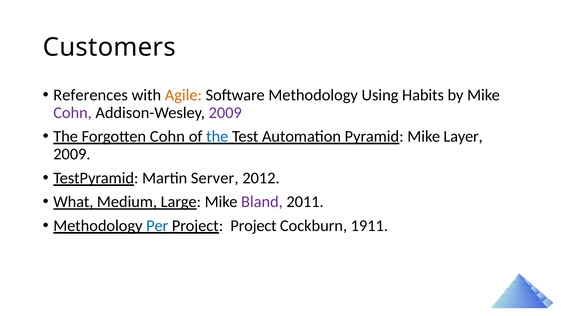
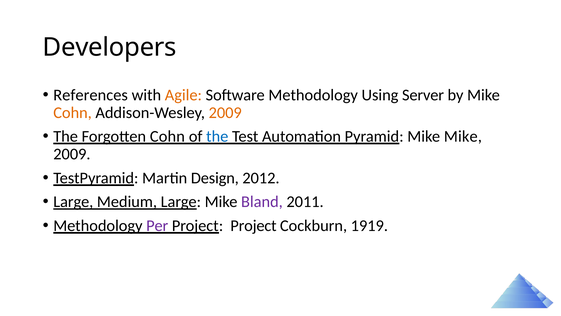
Customers: Customers -> Developers
Habits: Habits -> Server
Cohn at (73, 113) colour: purple -> orange
2009 at (225, 113) colour: purple -> orange
Mike Layer: Layer -> Mike
Server: Server -> Design
What at (73, 202): What -> Large
Per colour: blue -> purple
1911: 1911 -> 1919
